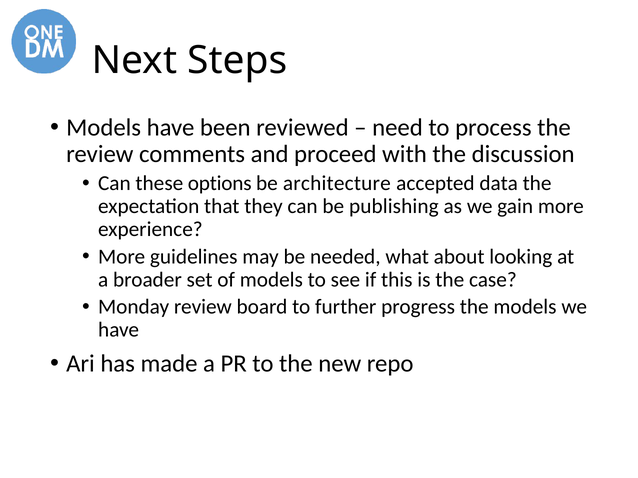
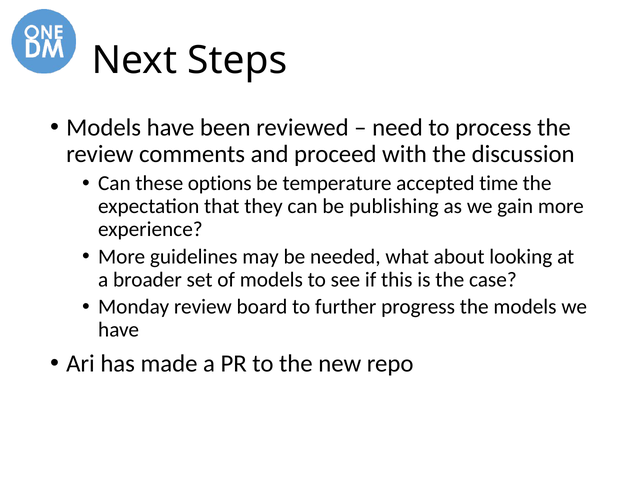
architecture: architecture -> temperature
data: data -> time
